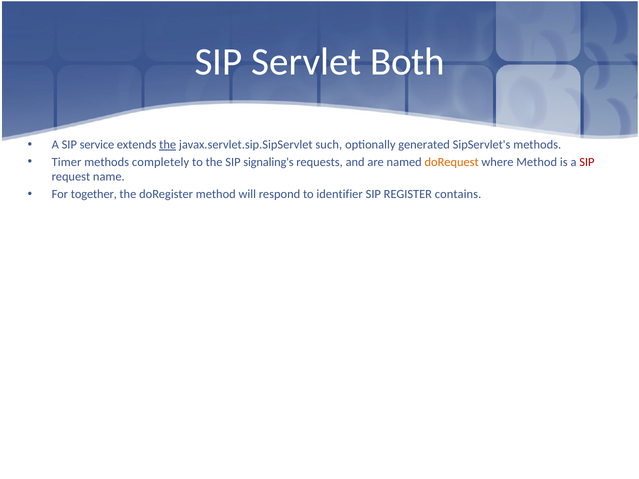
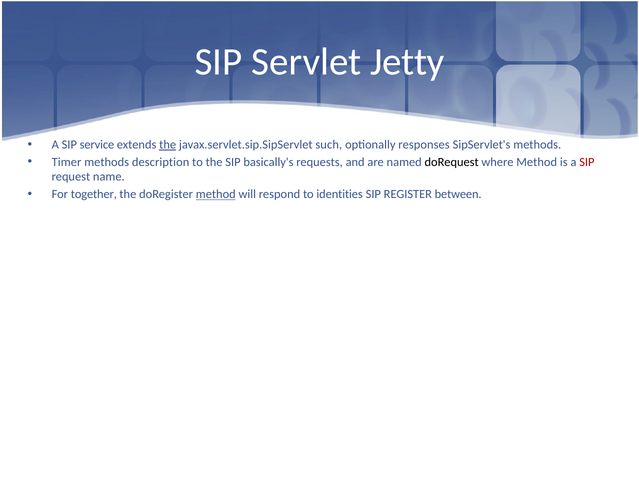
Both: Both -> Jetty
generated: generated -> responses
completely: completely -> description
signaling's: signaling's -> basically's
doRequest colour: orange -> black
method at (216, 194) underline: none -> present
identifier: identifier -> identities
contains: contains -> between
